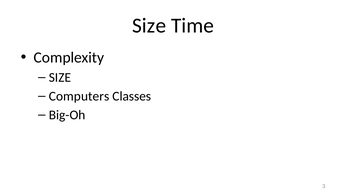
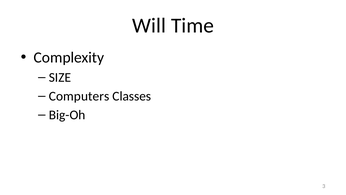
Size at (149, 25): Size -> Will
